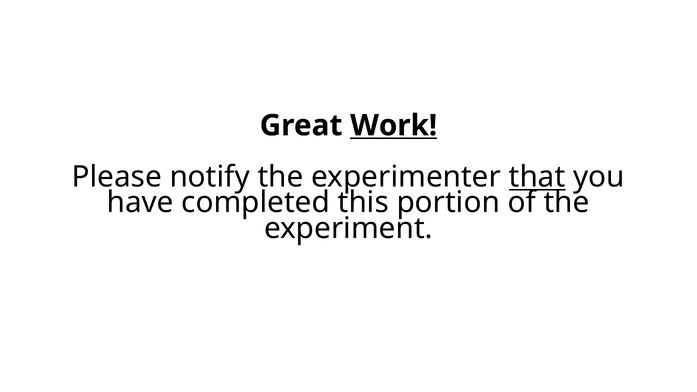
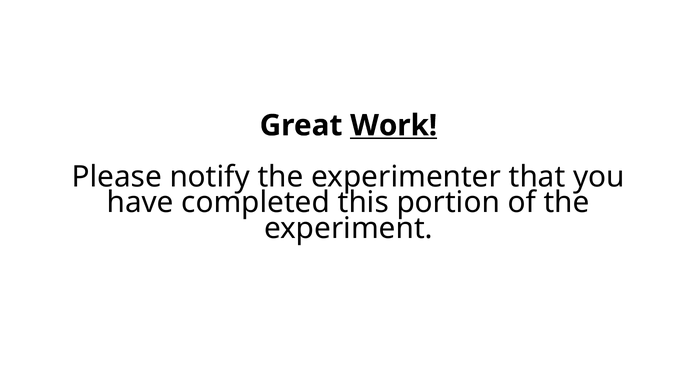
that underline: present -> none
